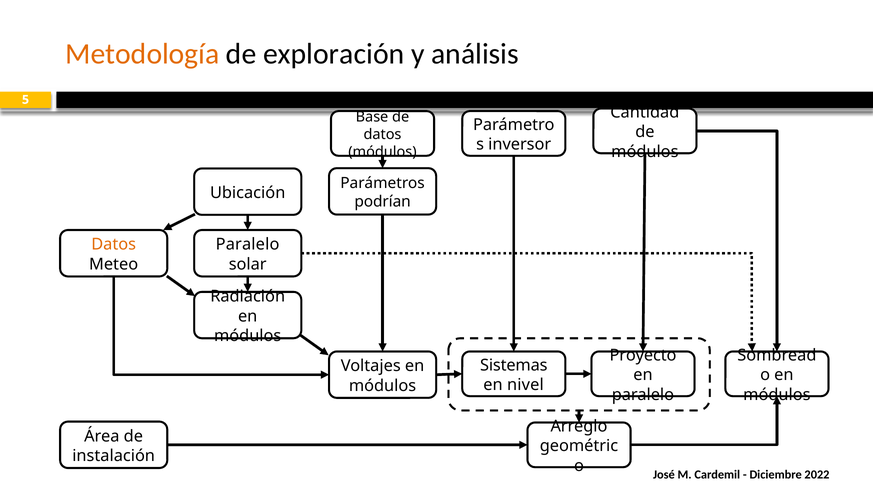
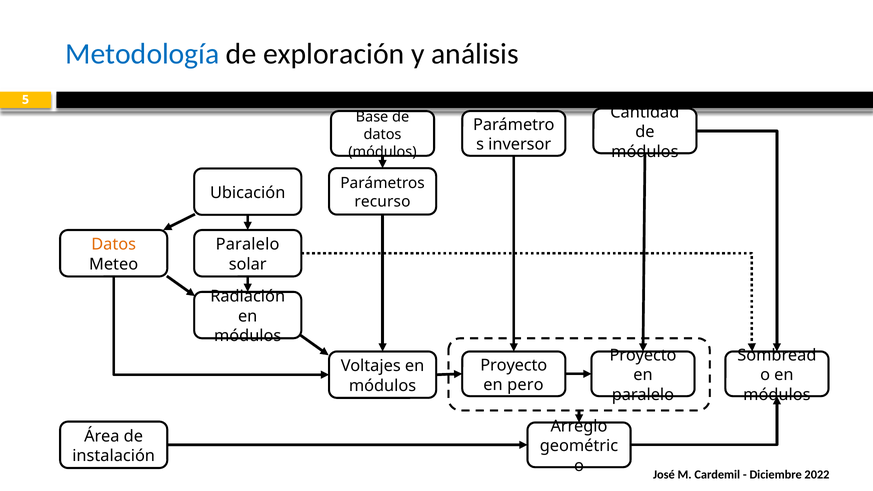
Metodología colour: orange -> blue
podrían: podrían -> recurso
Sistemas at (514, 365): Sistemas -> Proyecto
nivel: nivel -> pero
